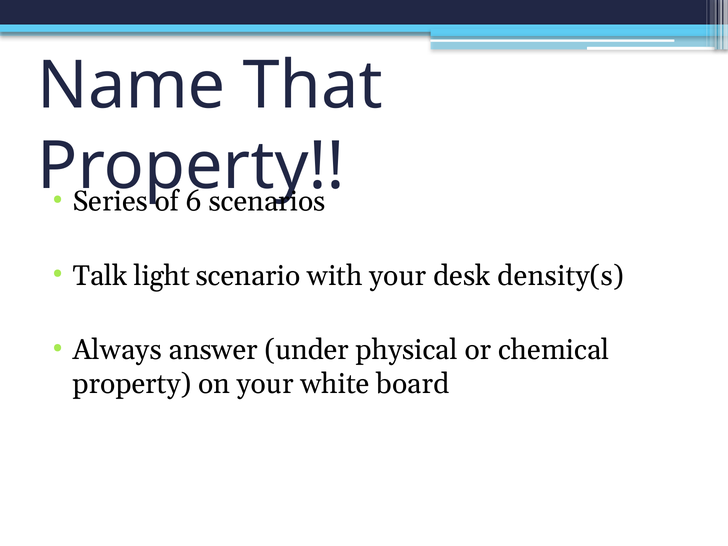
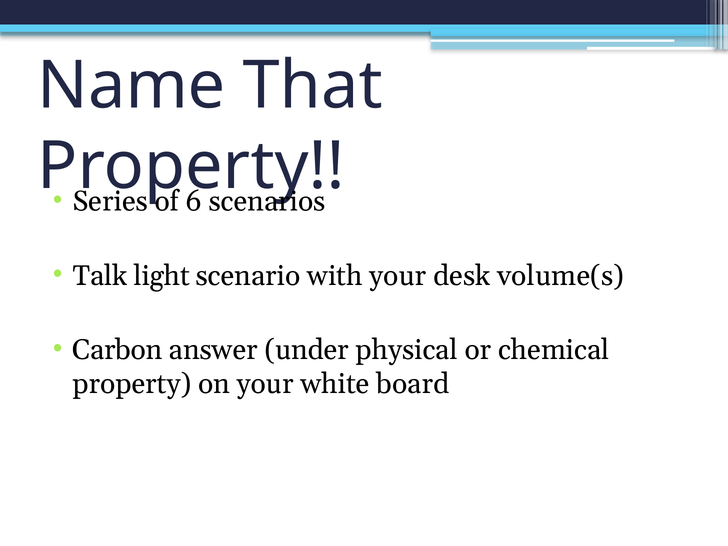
density(s: density(s -> volume(s
Always: Always -> Carbon
